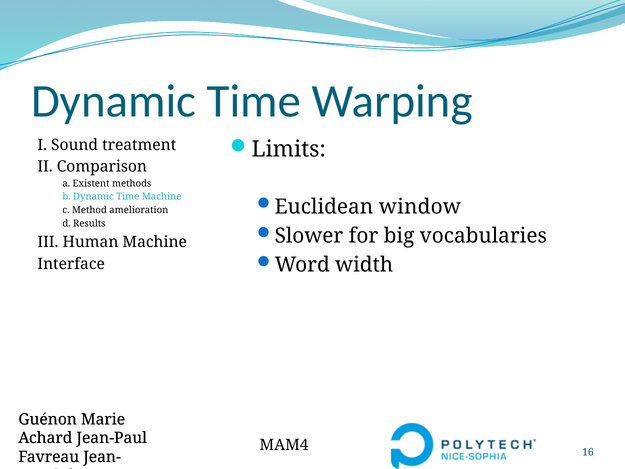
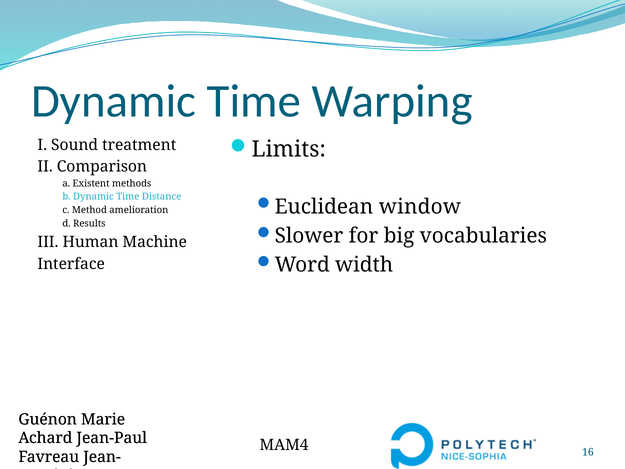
Time Machine: Machine -> Distance
